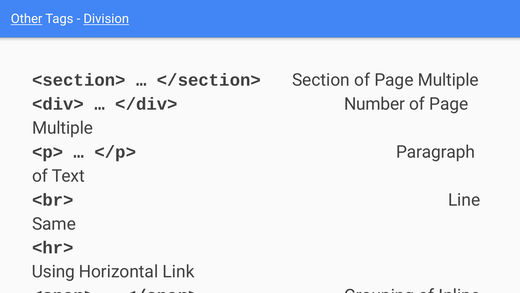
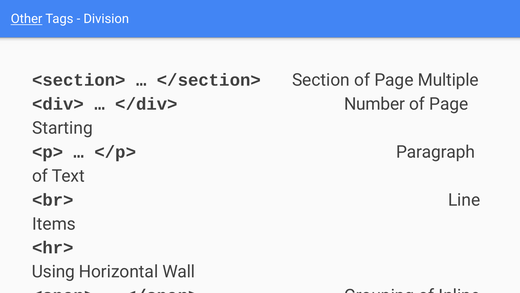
Division underline: present -> none
Multiple at (62, 128): Multiple -> Starting
Same: Same -> Items
Link: Link -> Wall
